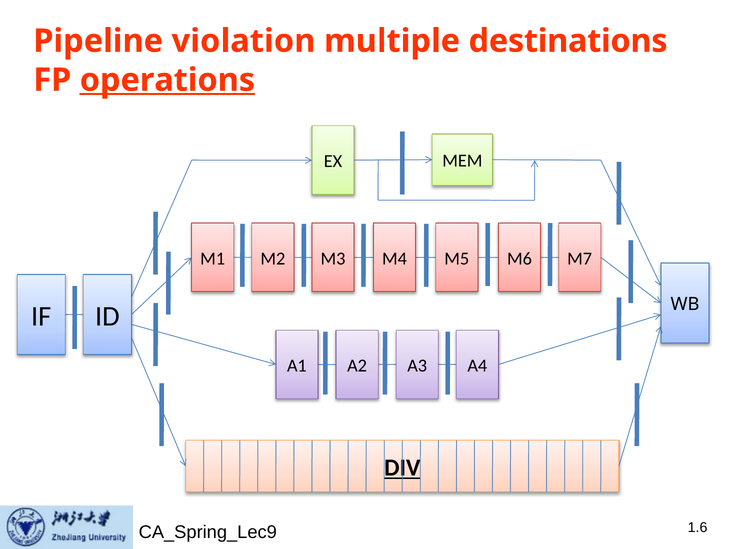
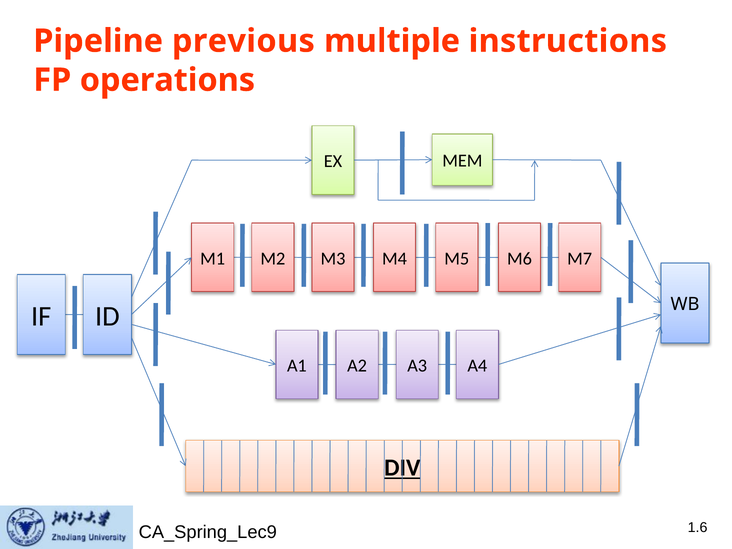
violation: violation -> previous
destinations: destinations -> instructions
operations underline: present -> none
